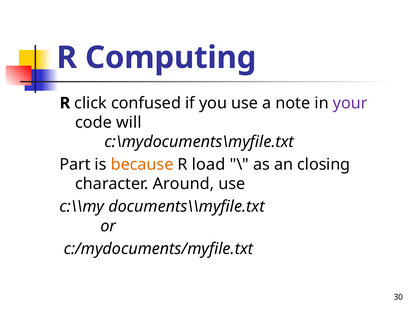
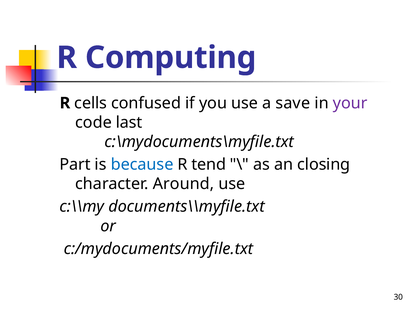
click: click -> cells
note: note -> save
will: will -> last
because colour: orange -> blue
load: load -> tend
